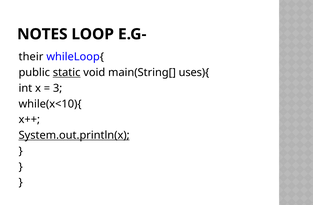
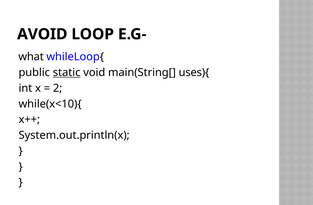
NOTES: NOTES -> AVOID
their: their -> what
3: 3 -> 2
System.out.println(x underline: present -> none
